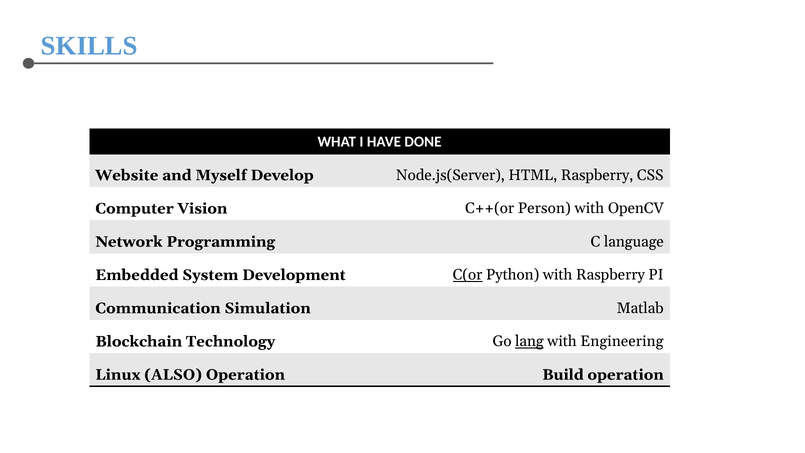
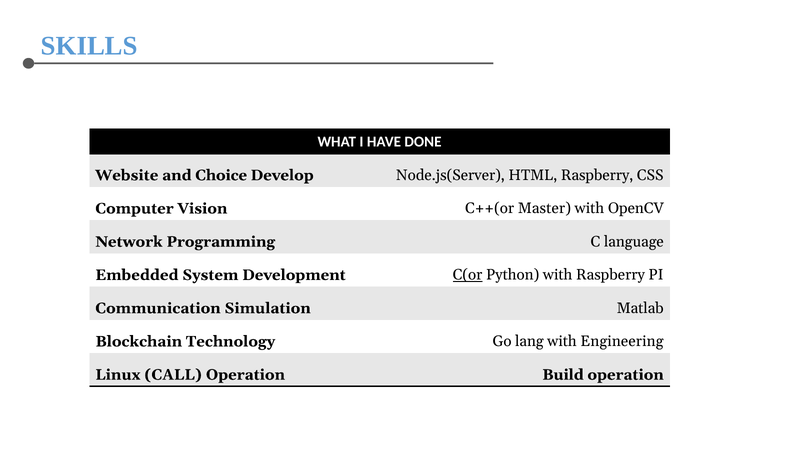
Myself: Myself -> Choice
Person: Person -> Master
lang underline: present -> none
ALSO: ALSO -> CALL
